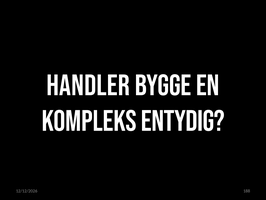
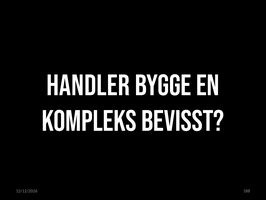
ENTYDIG: ENTYDIG -> BEVISST
